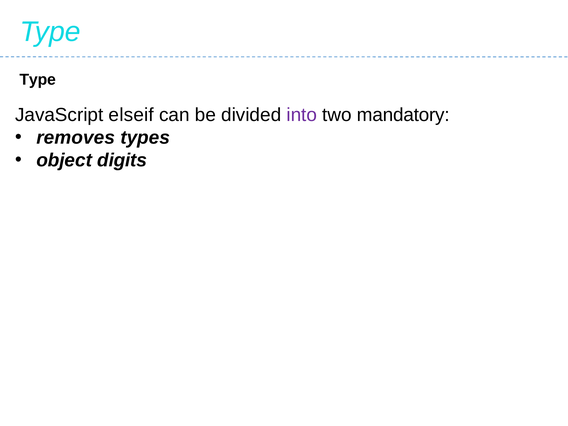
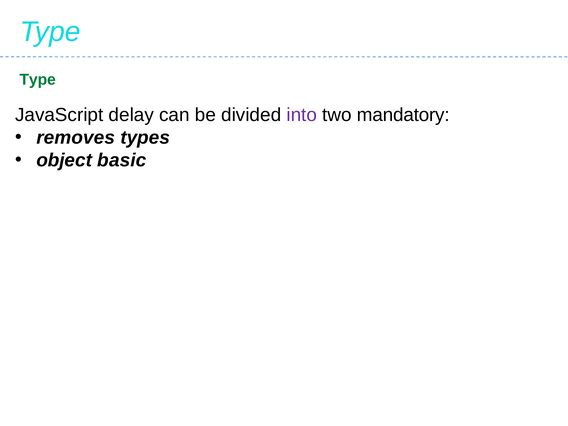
Type at (38, 80) colour: black -> green
elseif: elseif -> delay
digits: digits -> basic
